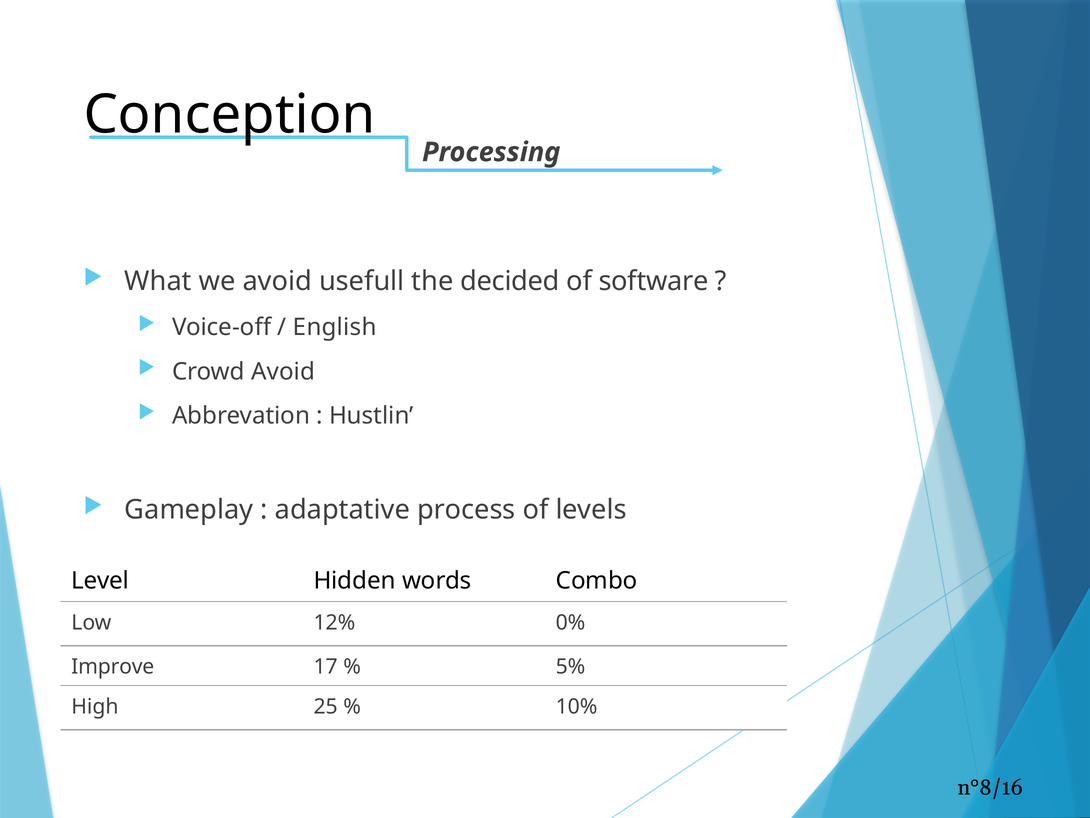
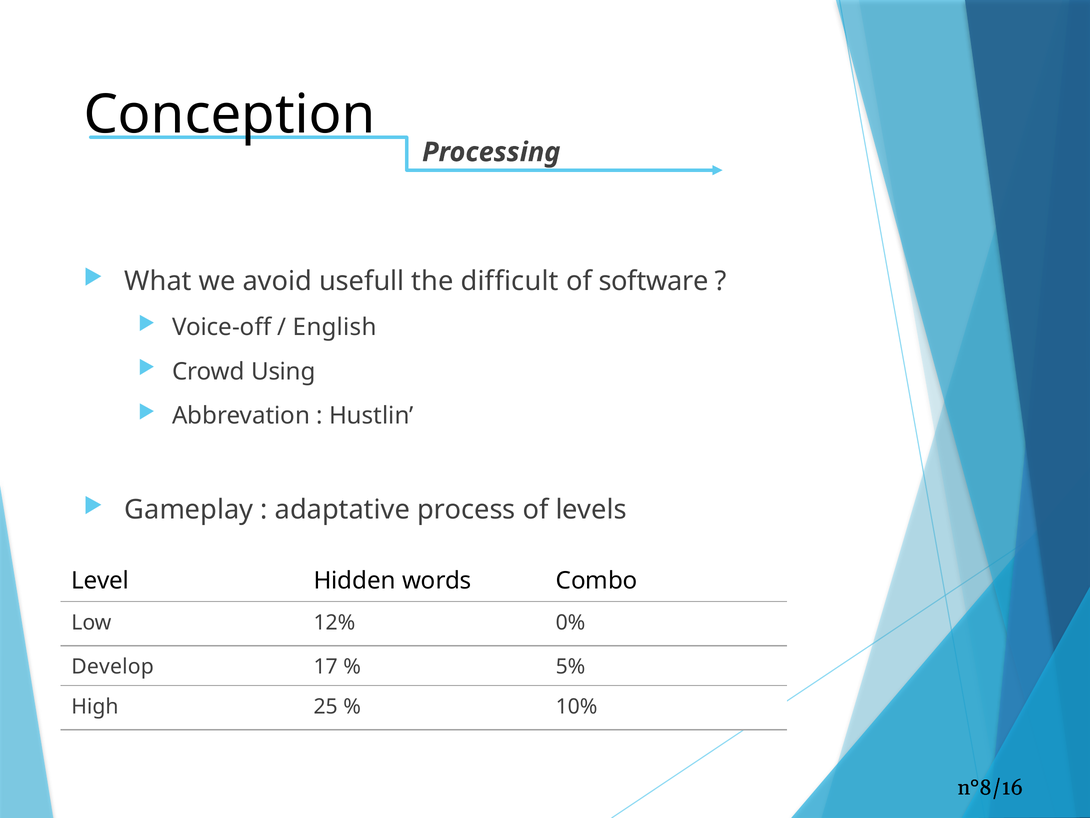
decided: decided -> difficult
Crowd Avoid: Avoid -> Using
Improve: Improve -> Develop
